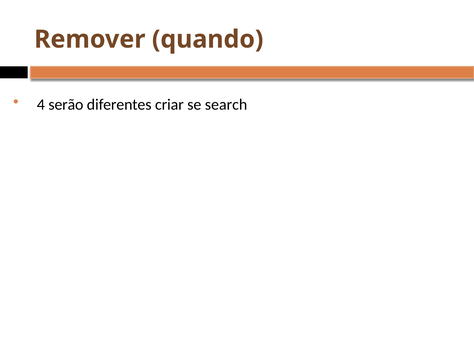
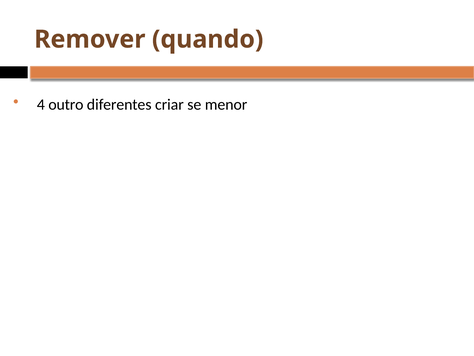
serão: serão -> outro
search: search -> menor
